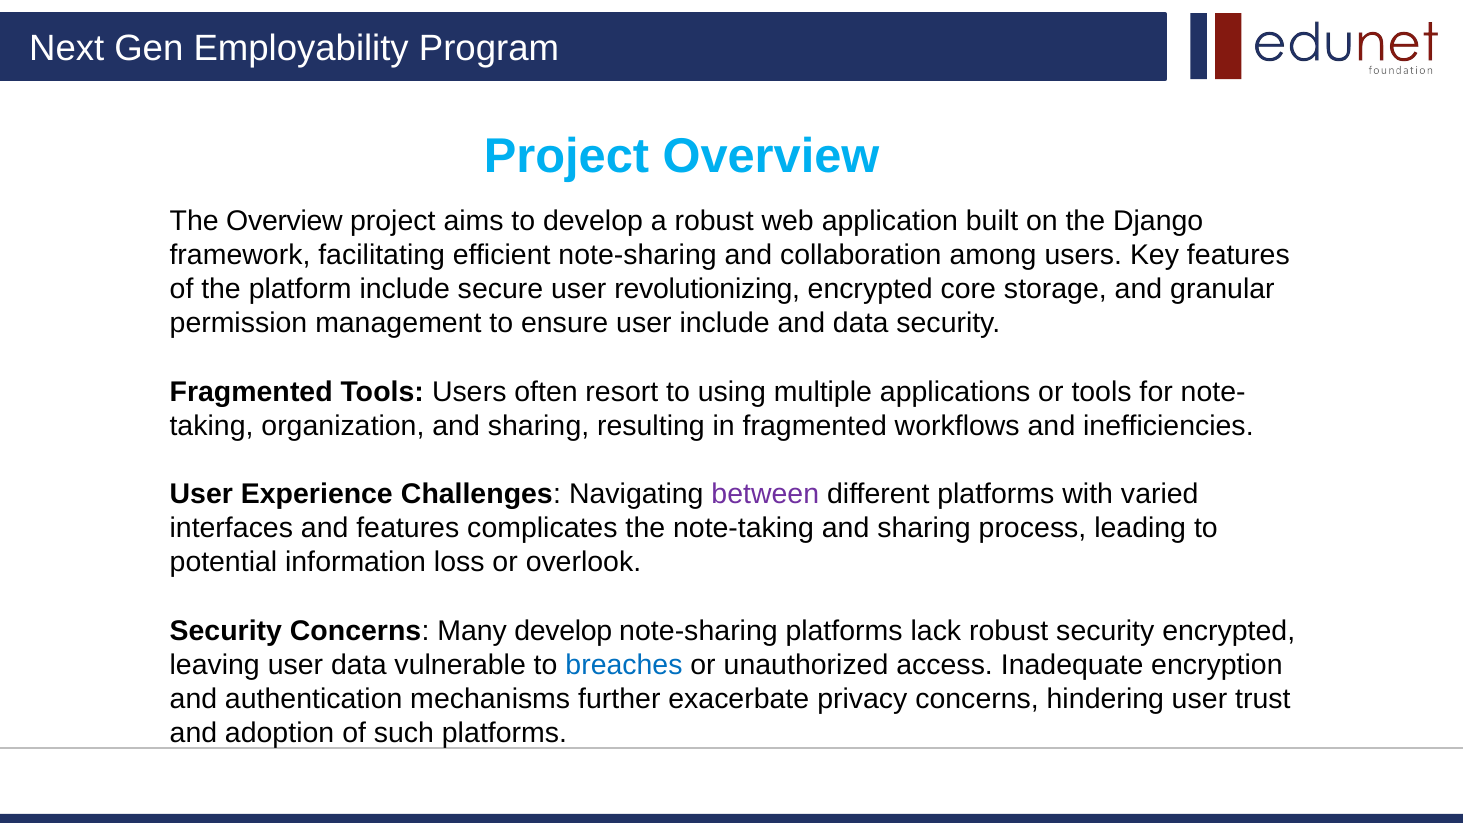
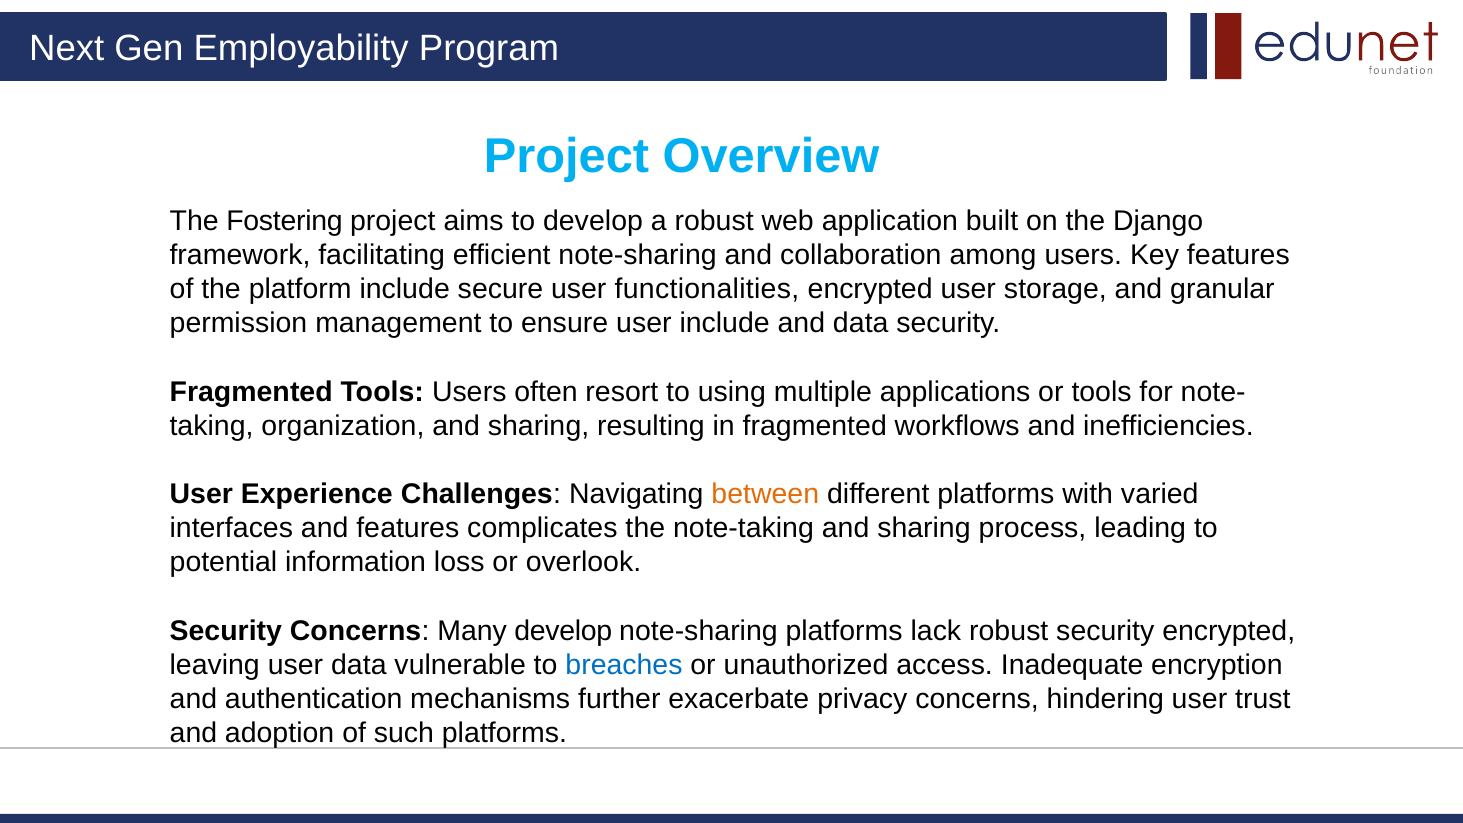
The Overview: Overview -> Fostering
revolutionizing: revolutionizing -> functionalities
encrypted core: core -> user
between colour: purple -> orange
